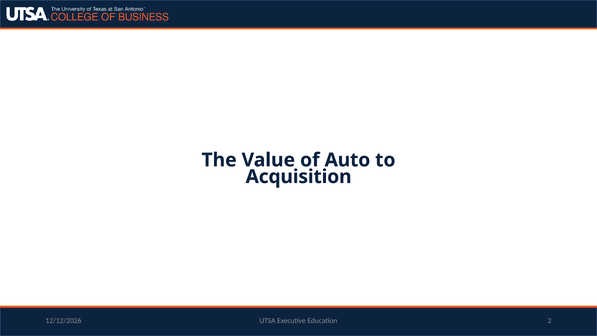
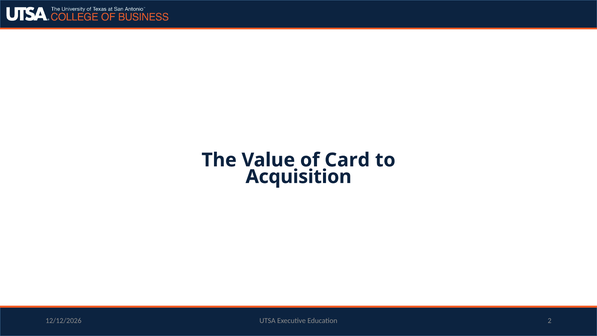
Auto: Auto -> Card
